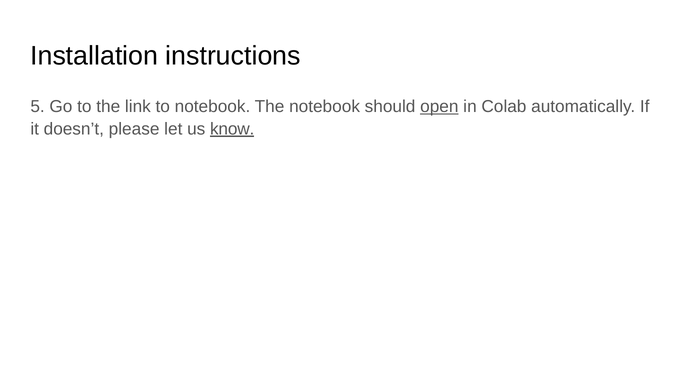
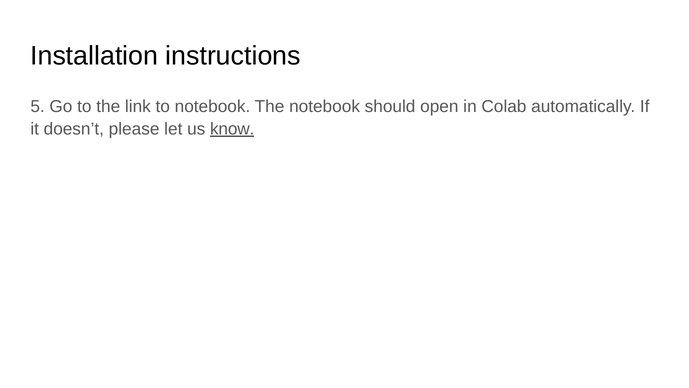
open underline: present -> none
